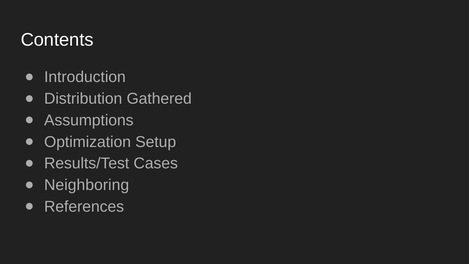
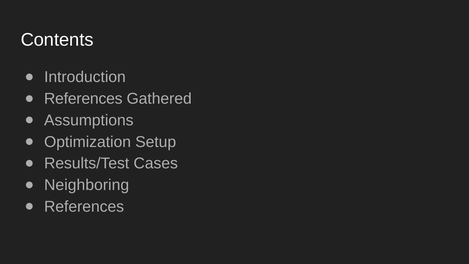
Distribution at (83, 99): Distribution -> References
